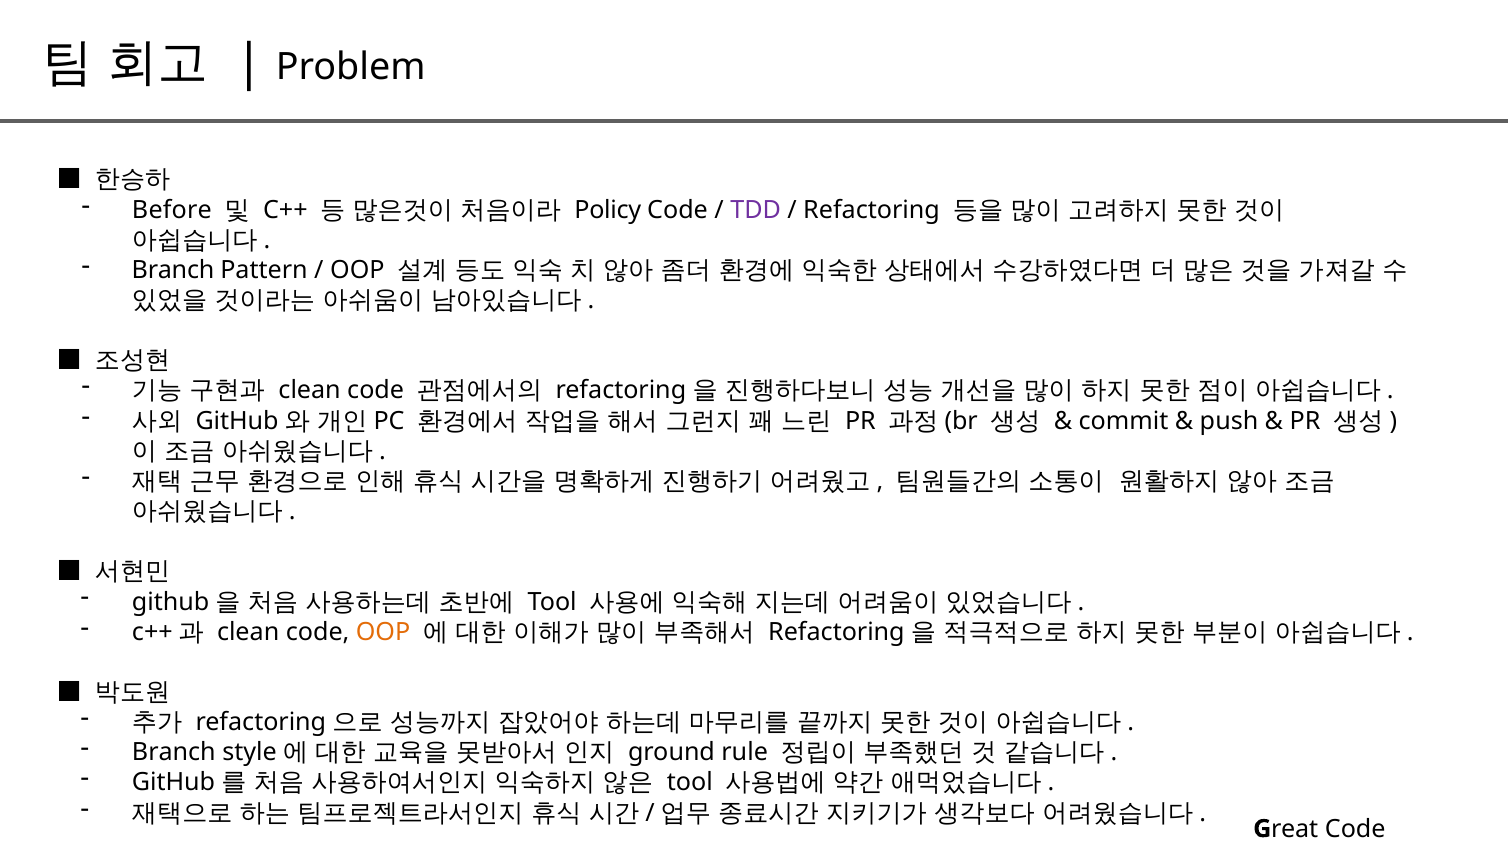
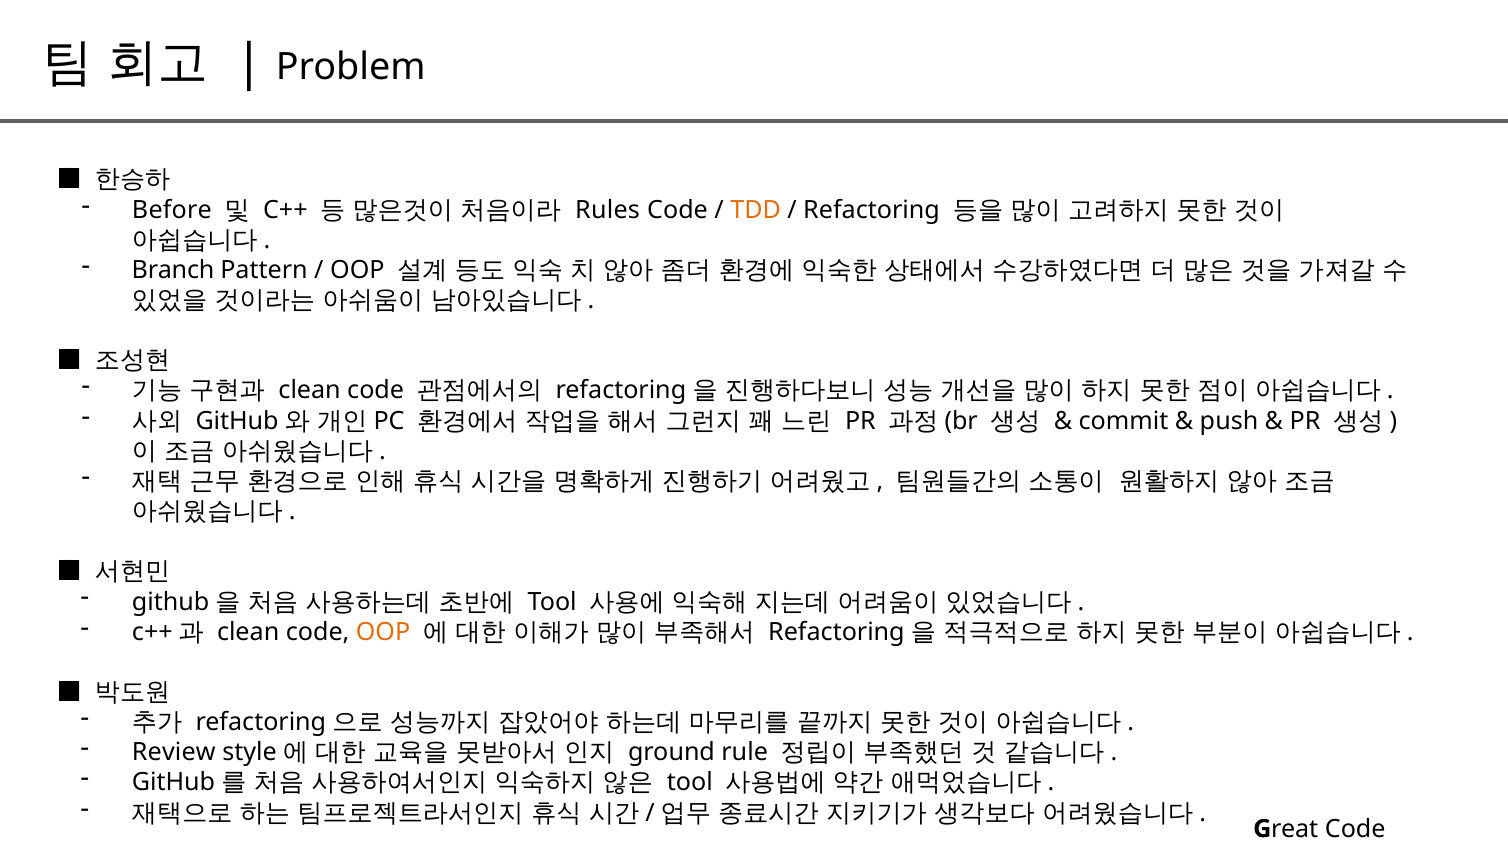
Policy: Policy -> Rules
TDD colour: purple -> orange
Branch at (174, 753): Branch -> Review
